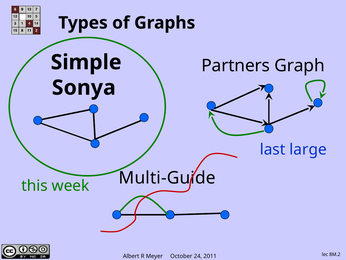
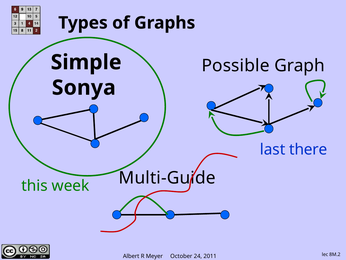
Partners: Partners -> Possible
large: large -> there
